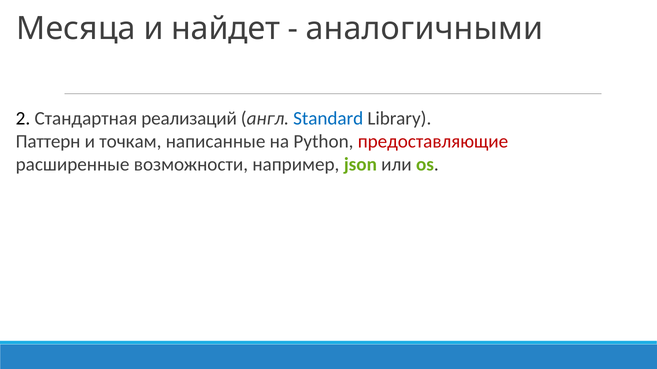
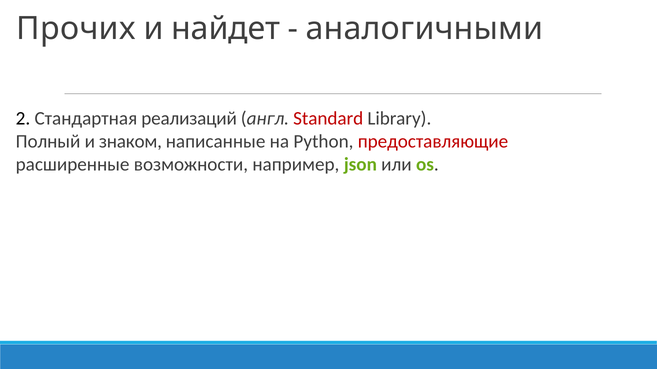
Месяца: Месяца -> Прочих
Standard colour: blue -> red
Паттерн: Паттерн -> Полный
точкам: точкам -> знаком
